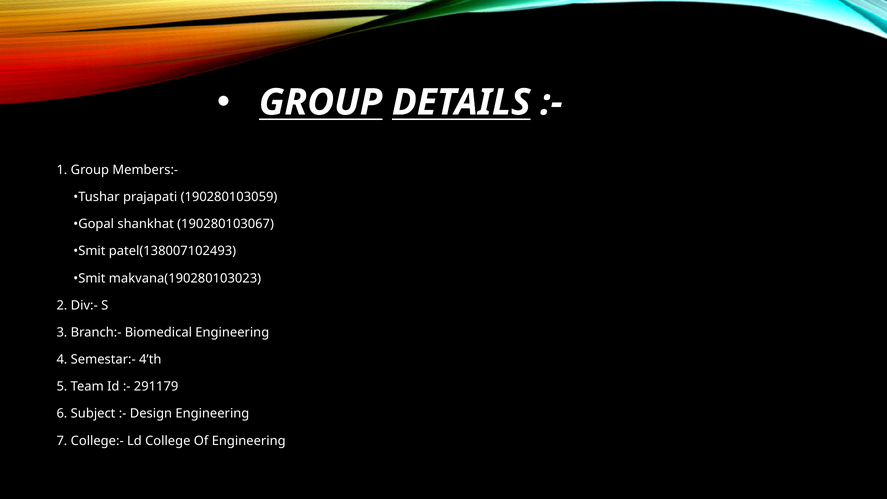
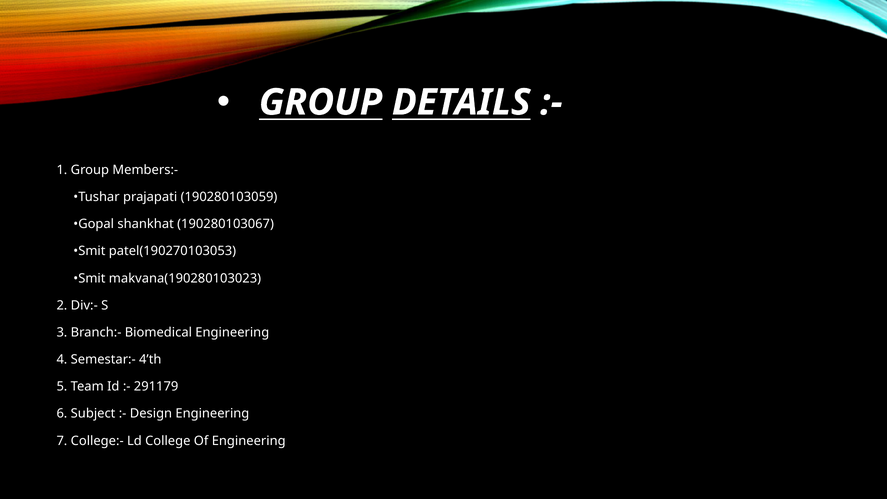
patel(138007102493: patel(138007102493 -> patel(190270103053
